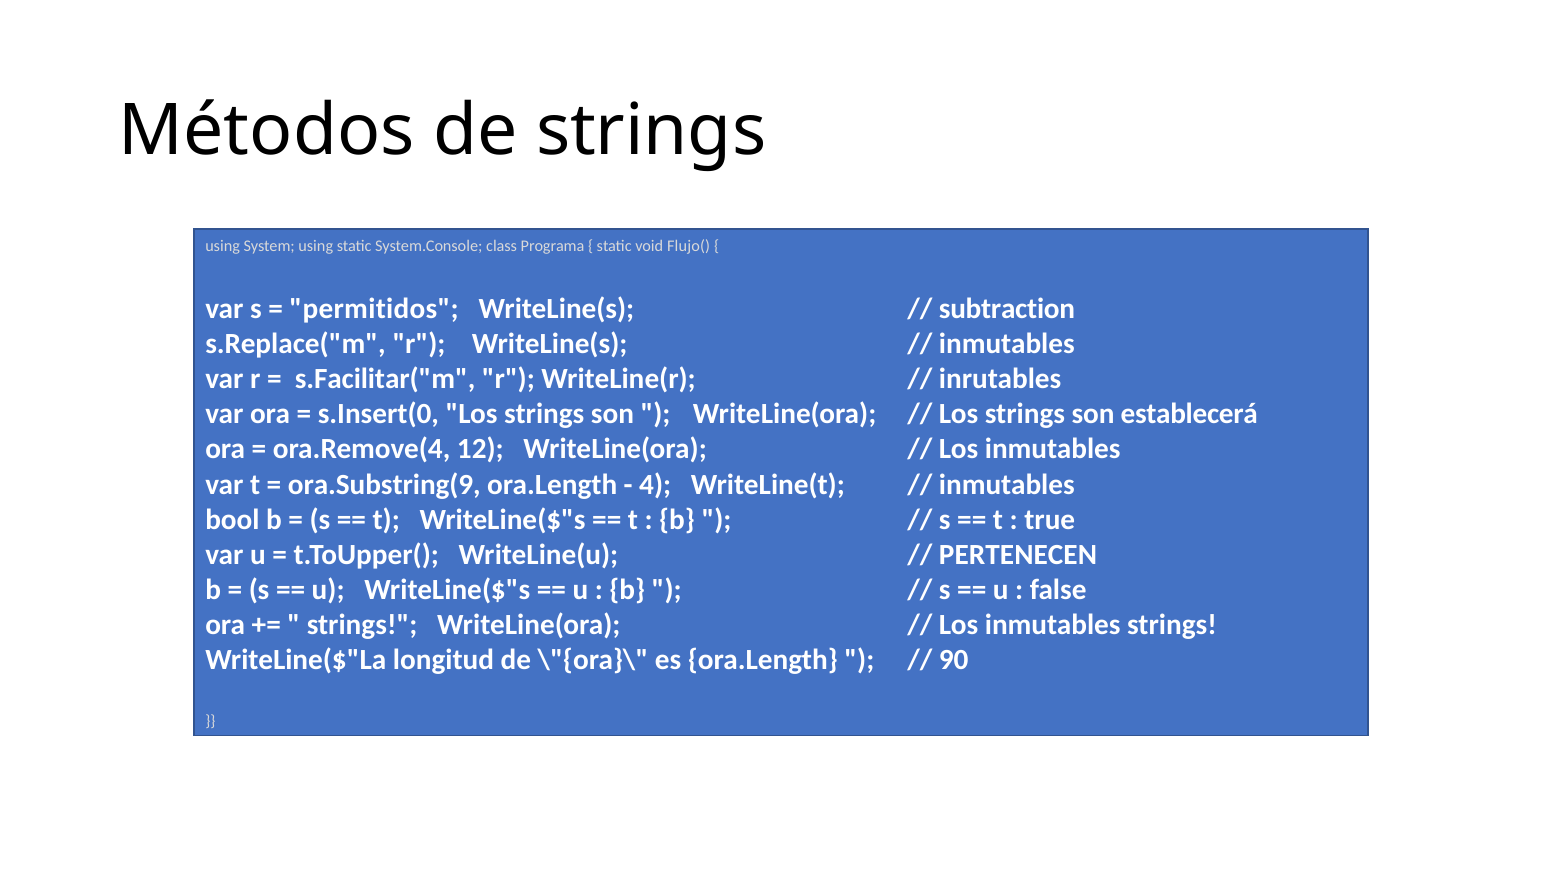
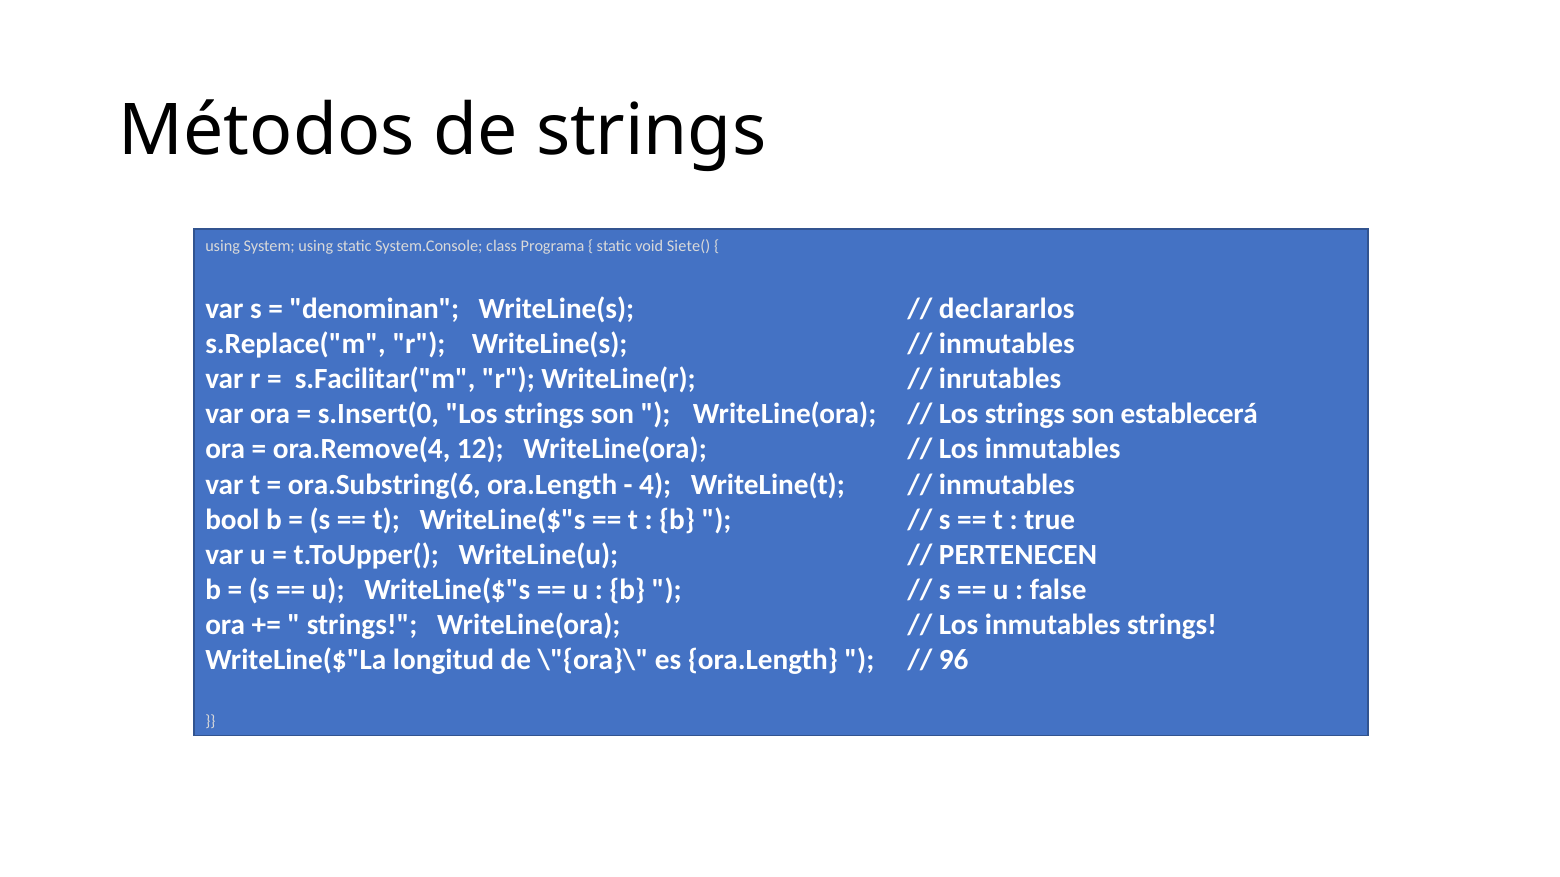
Flujo(: Flujo( -> Siete(
permitidos: permitidos -> denominan
subtraction: subtraction -> declararlos
ora.Substring(9: ora.Substring(9 -> ora.Substring(6
90: 90 -> 96
